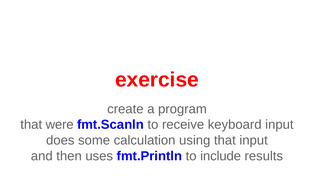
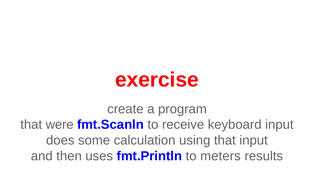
include: include -> meters
